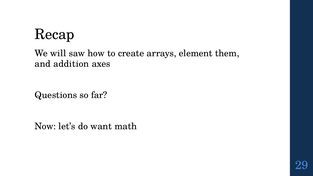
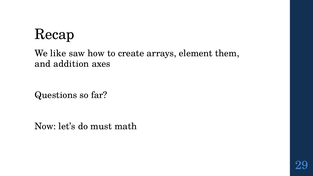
will: will -> like
want: want -> must
